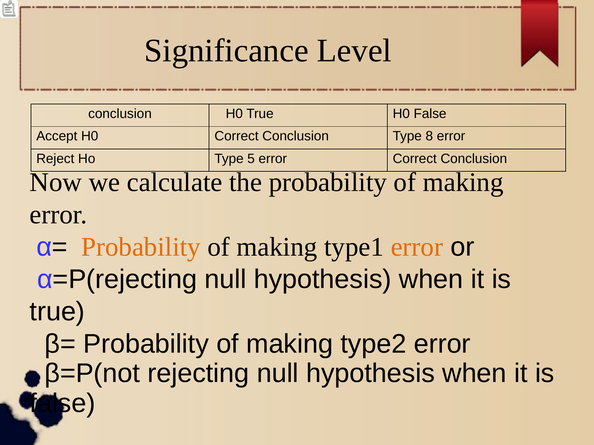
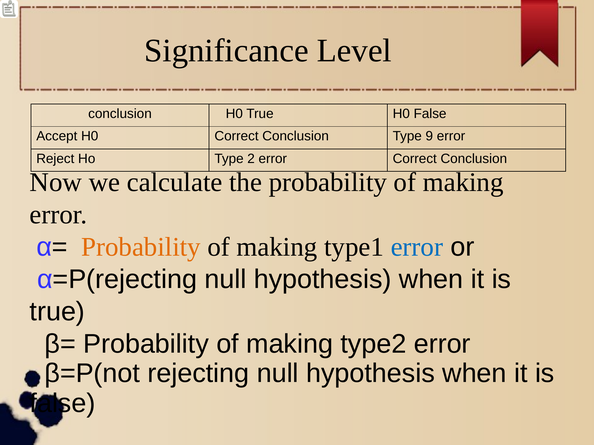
8: 8 -> 9
5: 5 -> 2
error at (417, 247) colour: orange -> blue
